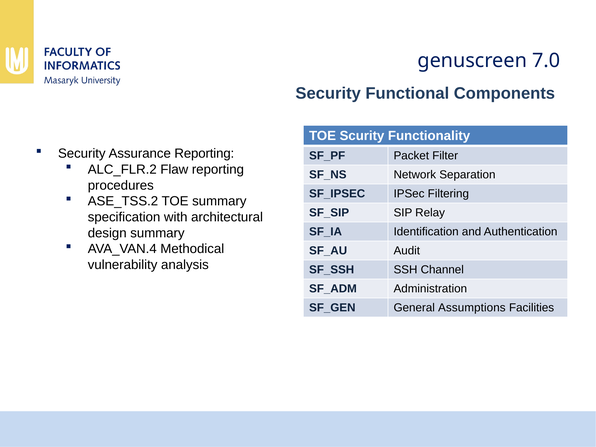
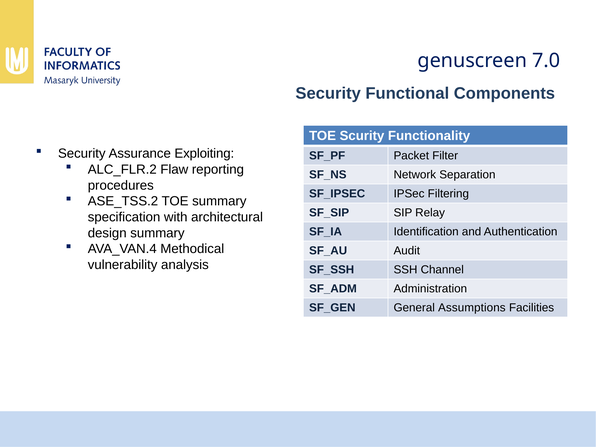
Assurance Reporting: Reporting -> Exploiting
